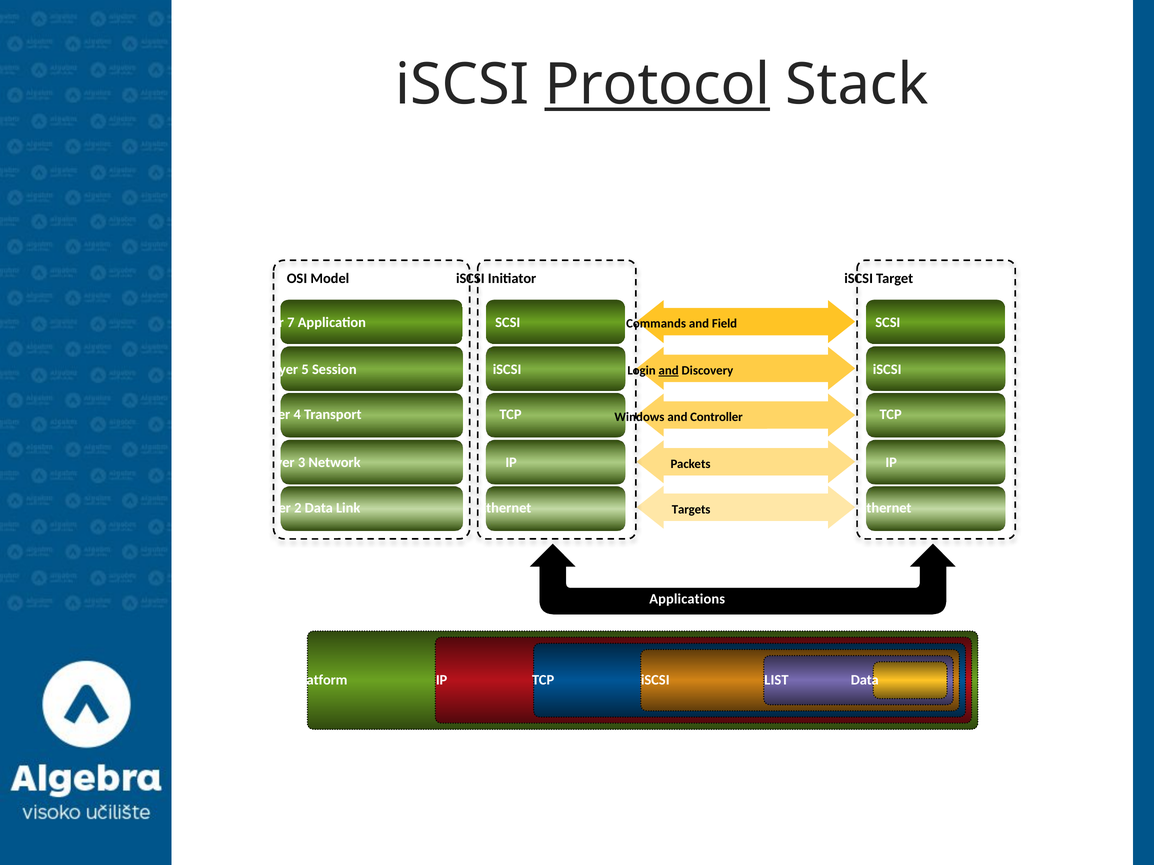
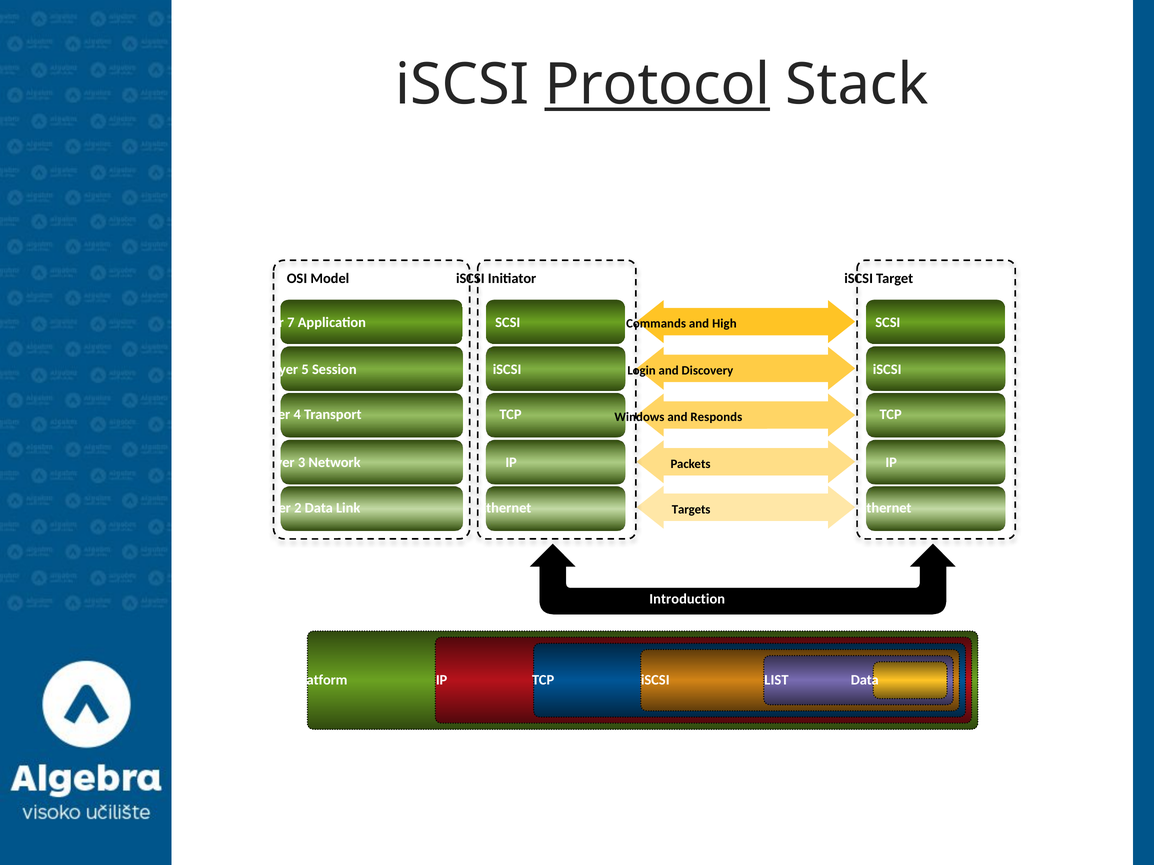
Field: Field -> High
and at (669, 371) underline: present -> none
Controller: Controller -> Responds
Applications: Applications -> Introduction
